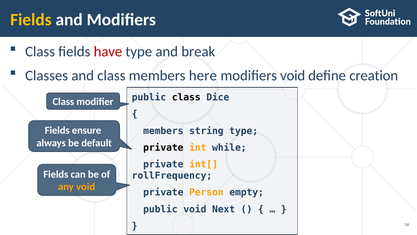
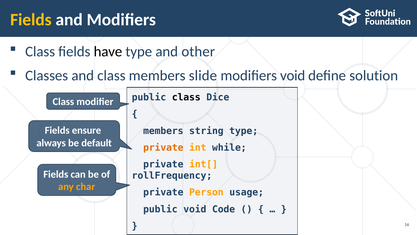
have colour: red -> black
break: break -> other
here: here -> slide
creation: creation -> solution
private at (163, 147) colour: black -> orange
any void: void -> char
empty: empty -> usage
Next: Next -> Code
